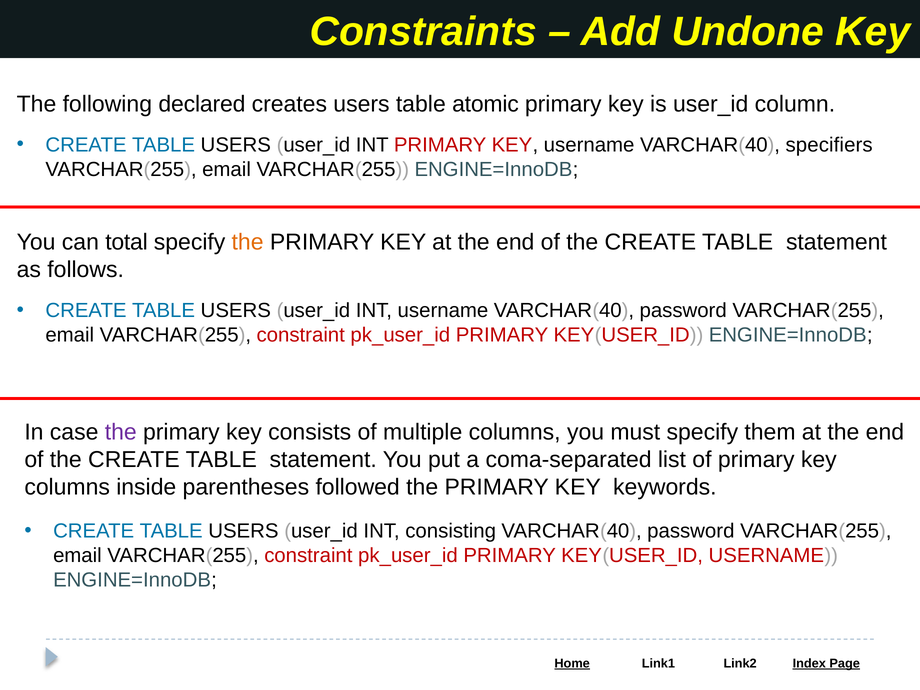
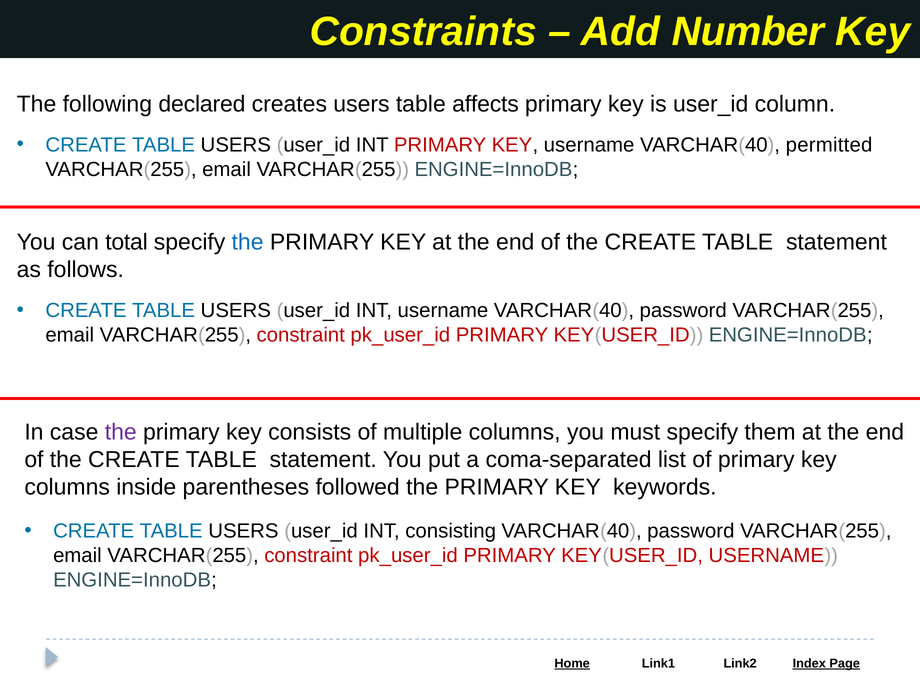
Undone: Undone -> Number
atomic: atomic -> affects
specifiers: specifiers -> permitted
the at (248, 242) colour: orange -> blue
